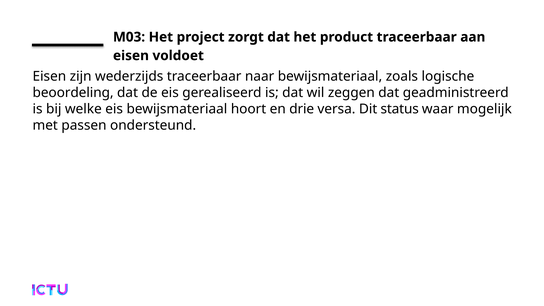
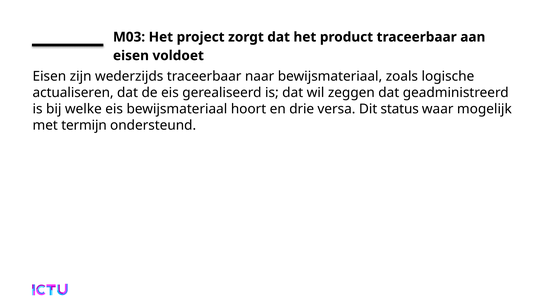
beoordeling: beoordeling -> actualiseren
passen: passen -> termijn
